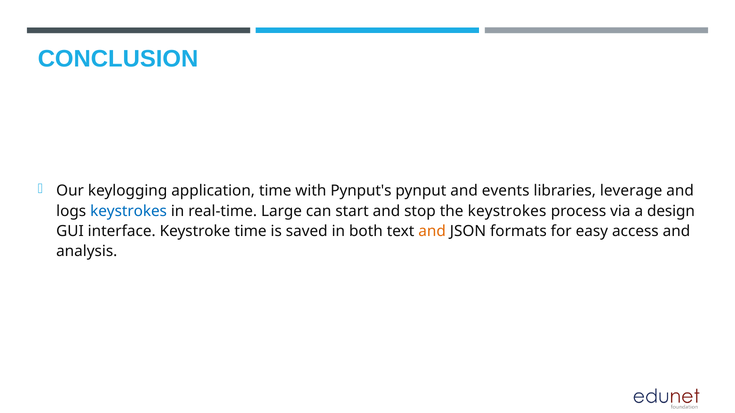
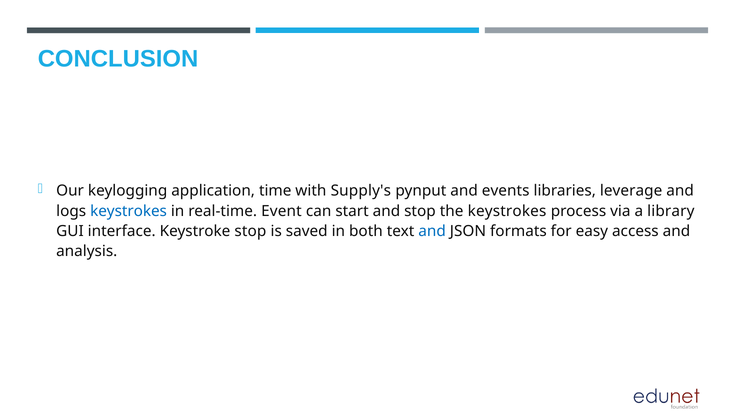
Pynput's: Pynput's -> Supply's
Large: Large -> Event
design: design -> library
Keystroke time: time -> stop
and at (432, 231) colour: orange -> blue
